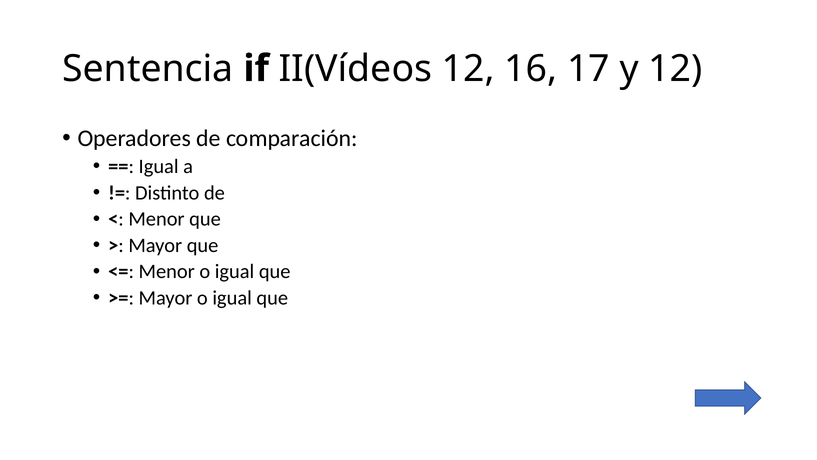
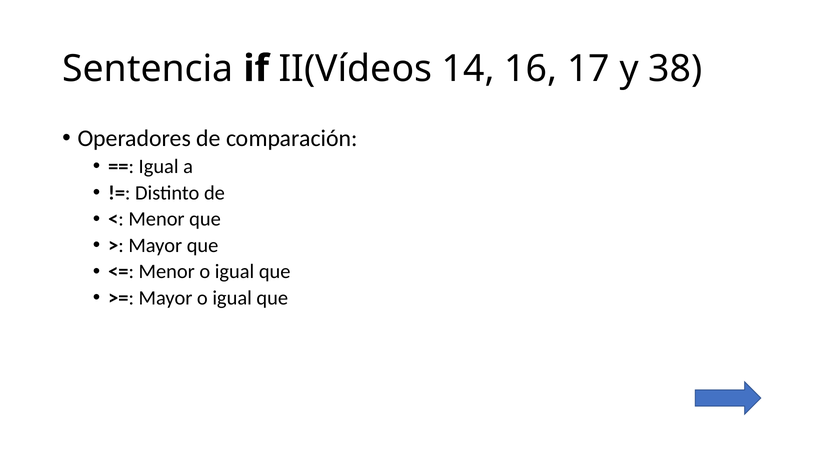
II(Vídeos 12: 12 -> 14
y 12: 12 -> 38
